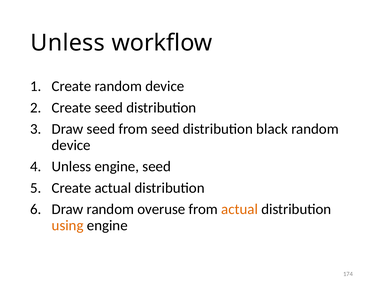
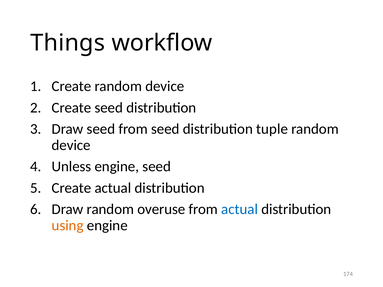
Unless at (68, 43): Unless -> Things
black: black -> tuple
actual at (240, 209) colour: orange -> blue
